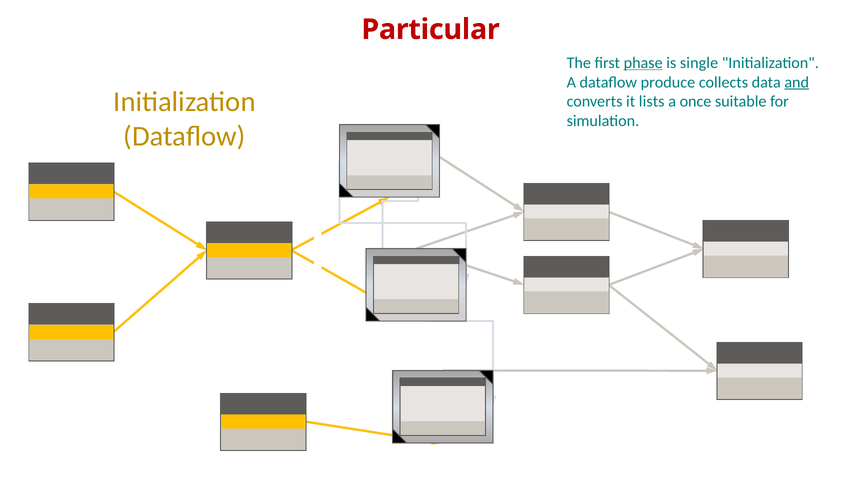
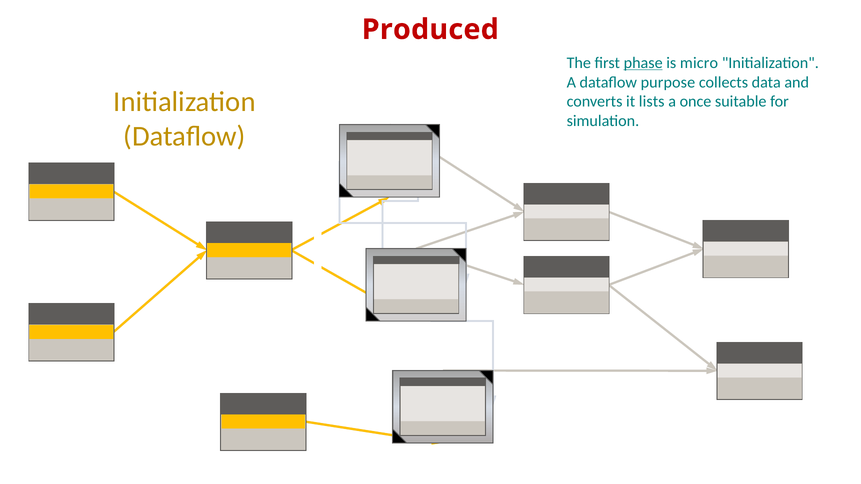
Particular: Particular -> Produced
single: single -> micro
produce: produce -> purpose
and underline: present -> none
